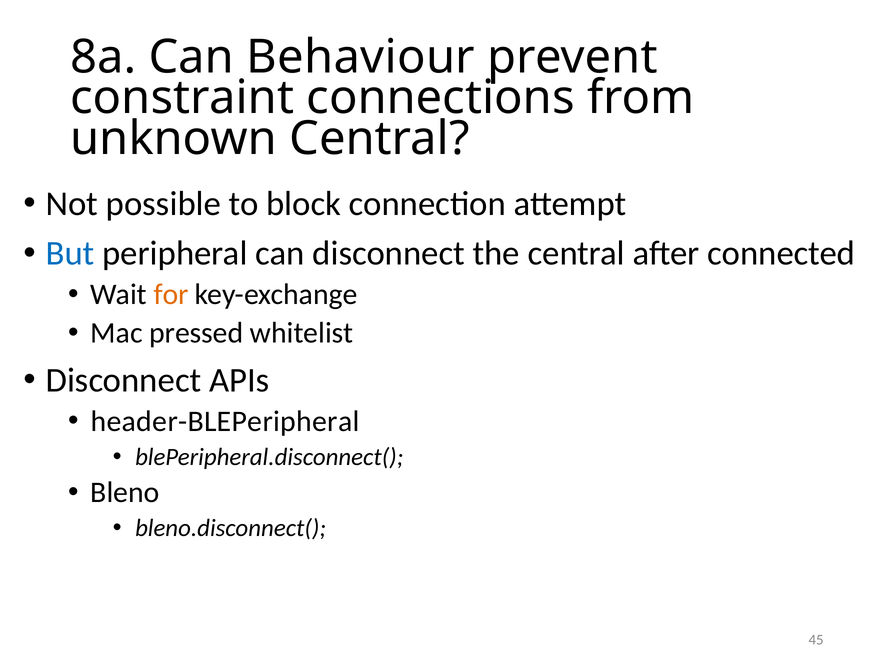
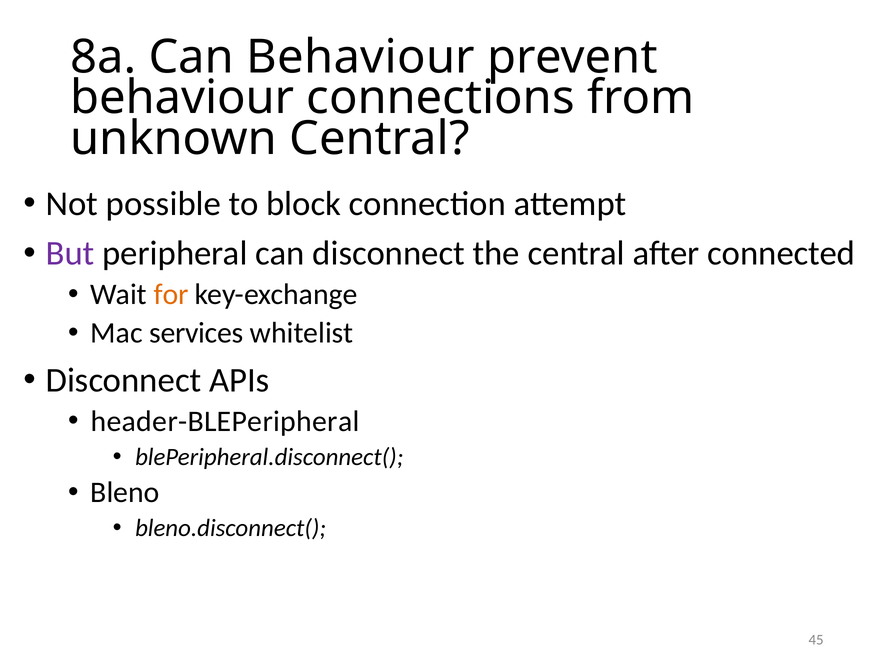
constraint at (182, 98): constraint -> behaviour
But colour: blue -> purple
pressed: pressed -> services
